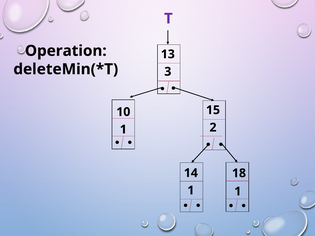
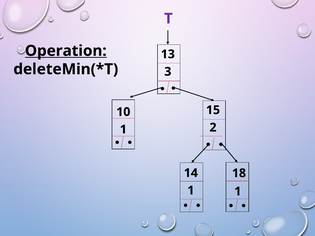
Operation underline: none -> present
